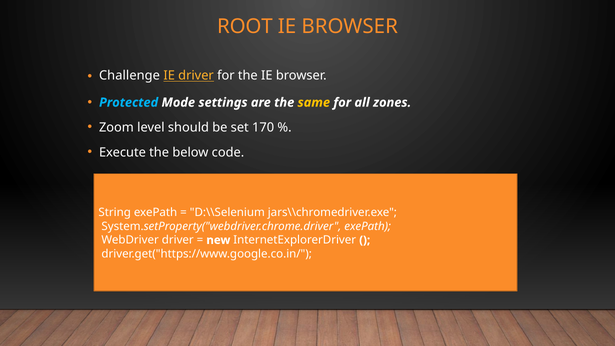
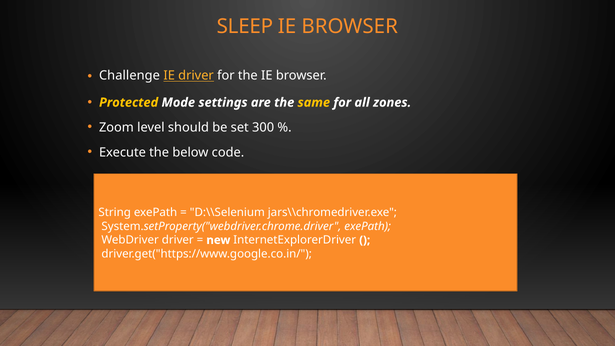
ROOT: ROOT -> SLEEP
Protected colour: light blue -> yellow
170: 170 -> 300
